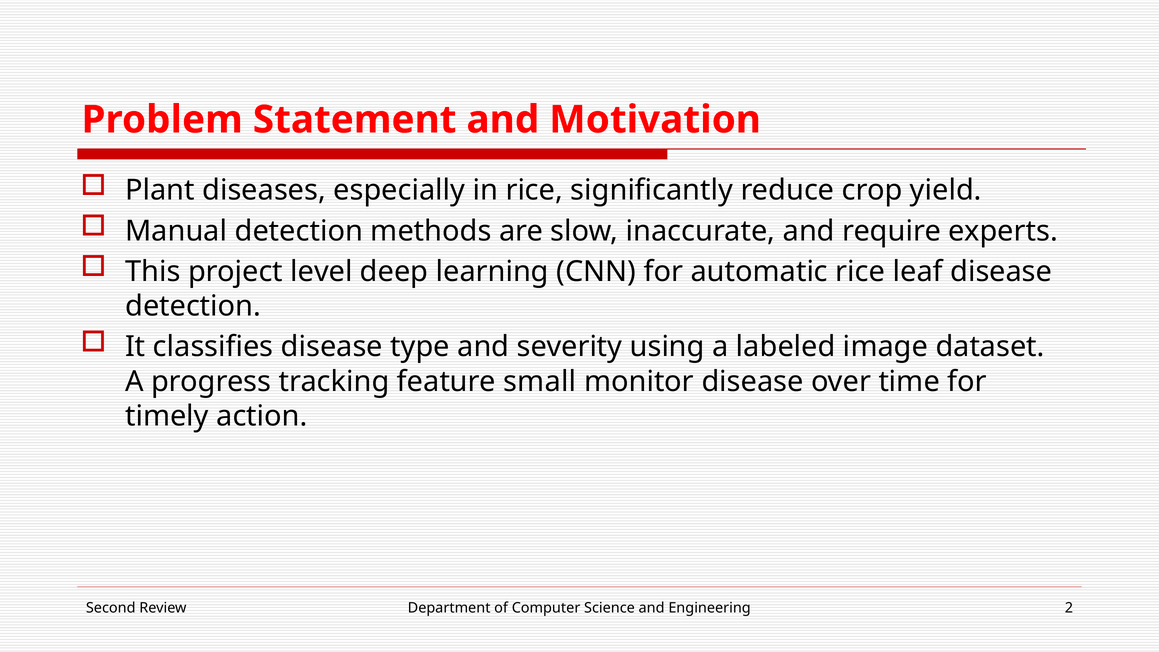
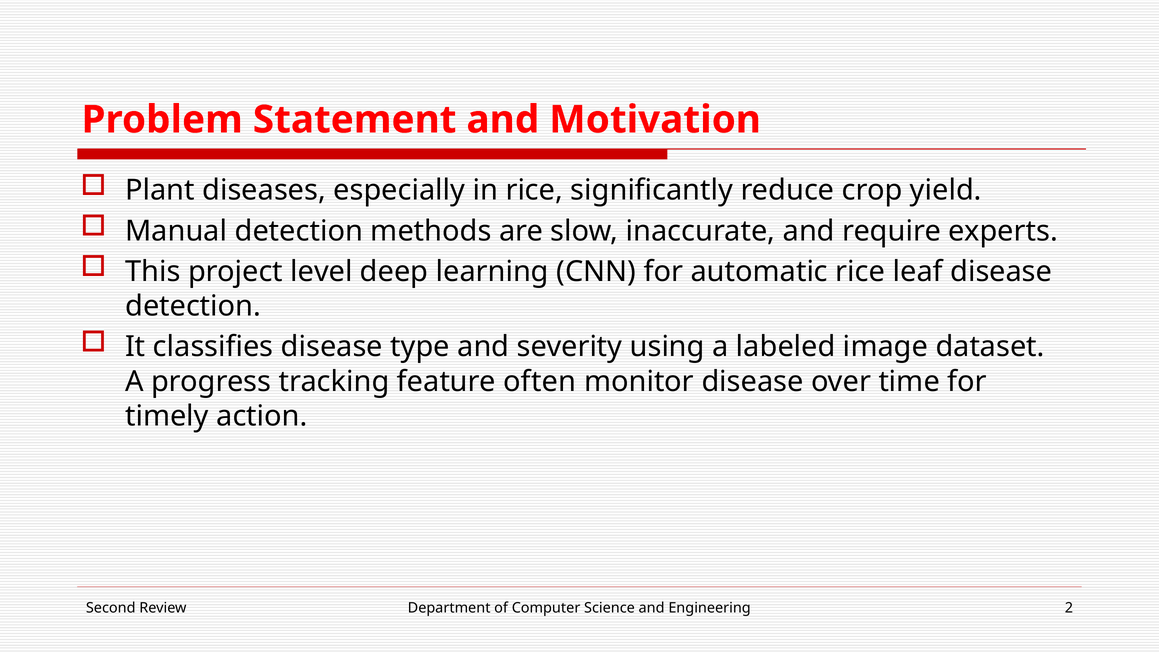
small: small -> often
